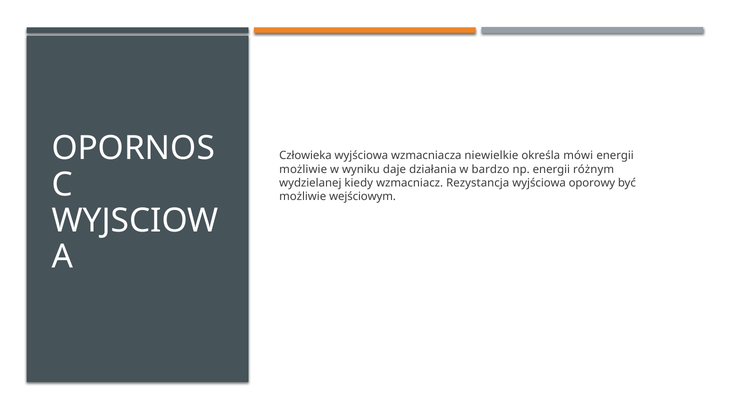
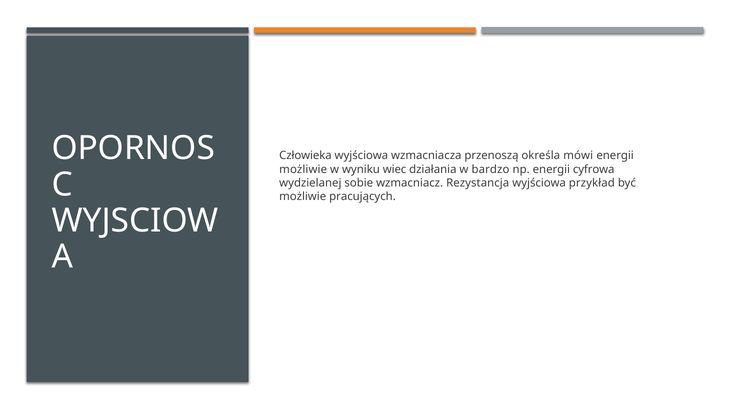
niewielkie: niewielkie -> przenoszą
daje: daje -> wiec
różnym: różnym -> cyfrowa
kiedy: kiedy -> sobie
oporowy: oporowy -> przykład
wejściowym: wejściowym -> pracujących
